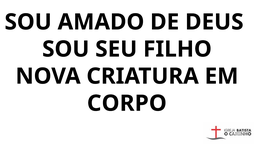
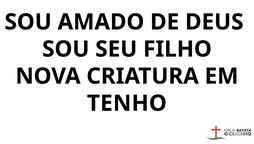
CORPO: CORPO -> TENHO
